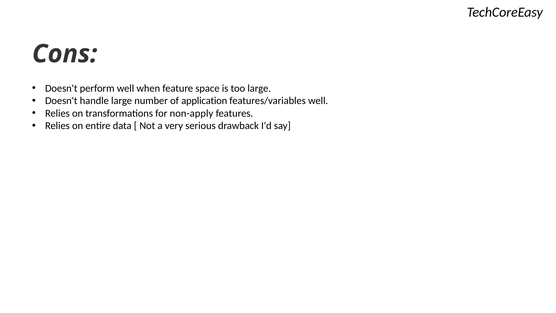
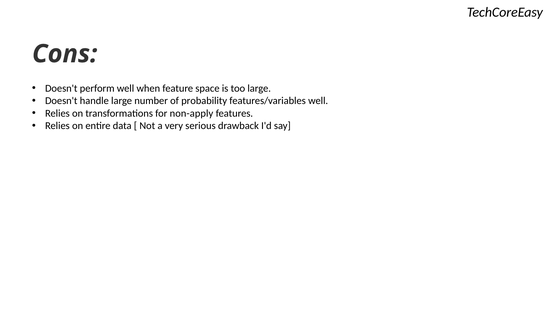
application: application -> probability
